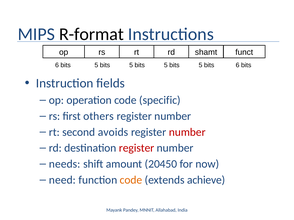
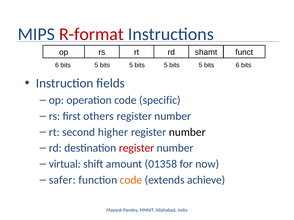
R-format colour: black -> red
avoids: avoids -> higher
number at (187, 132) colour: red -> black
needs: needs -> virtual
20450: 20450 -> 01358
need: need -> safer
